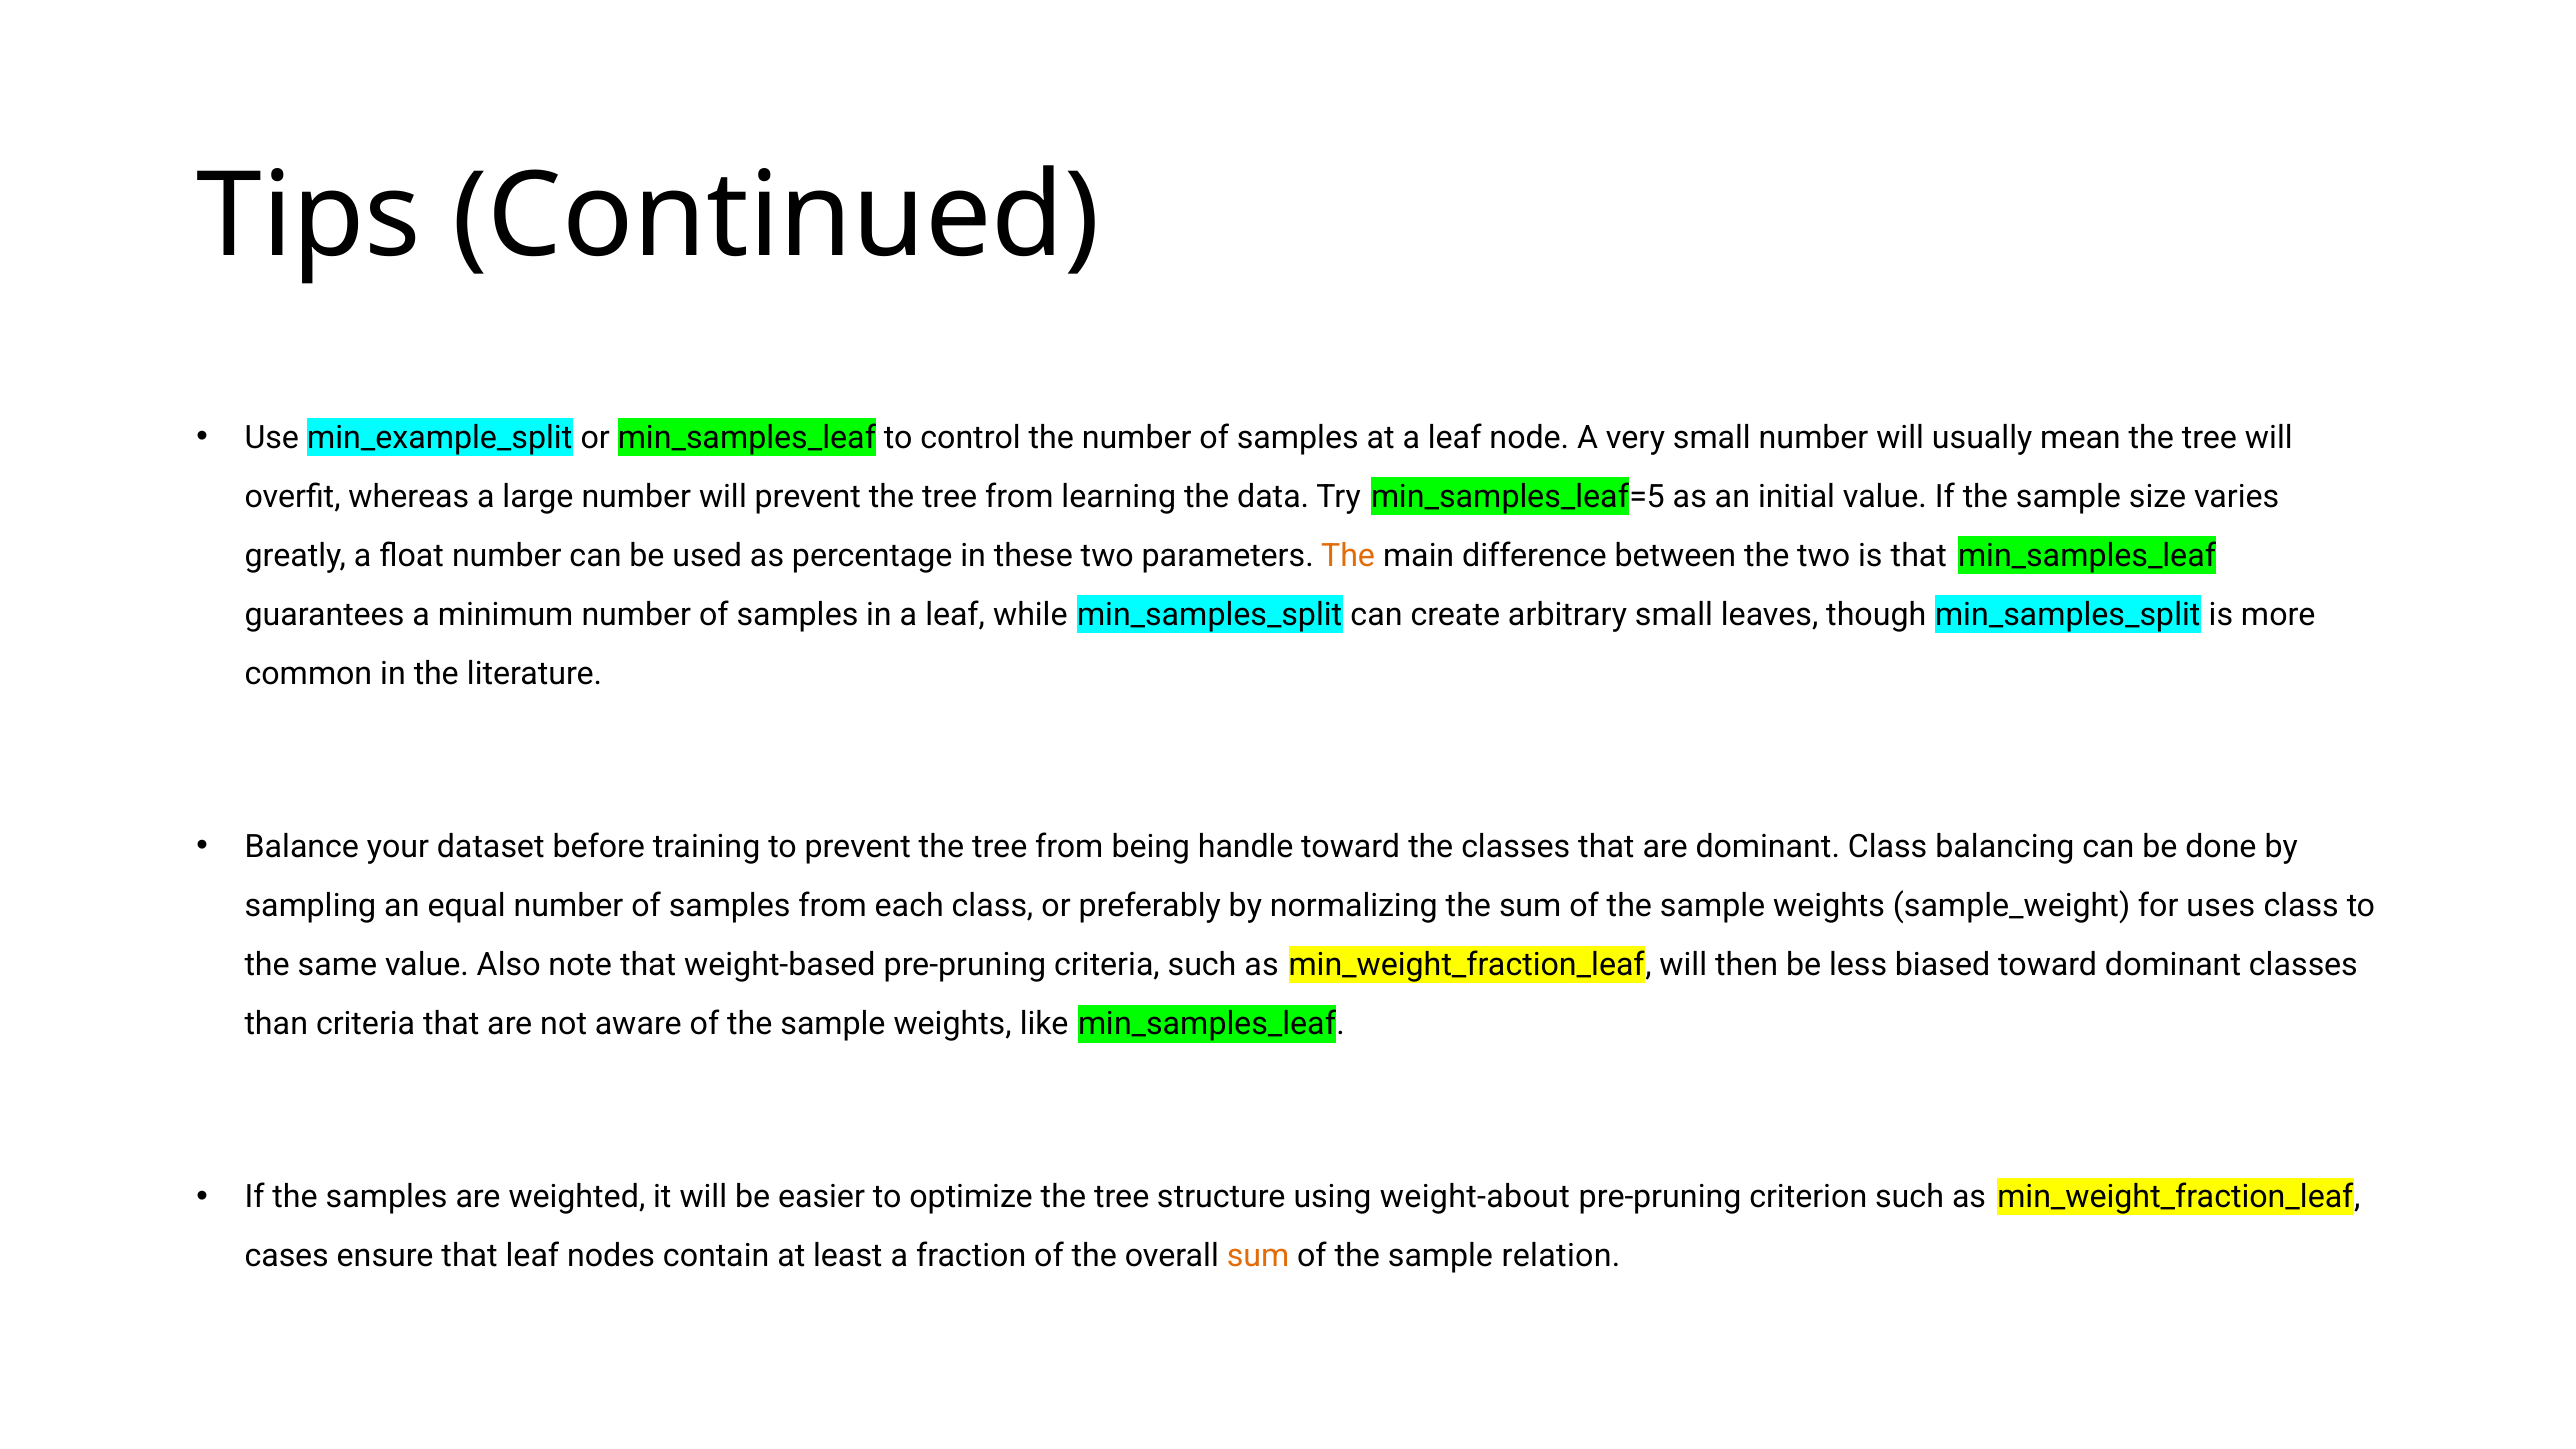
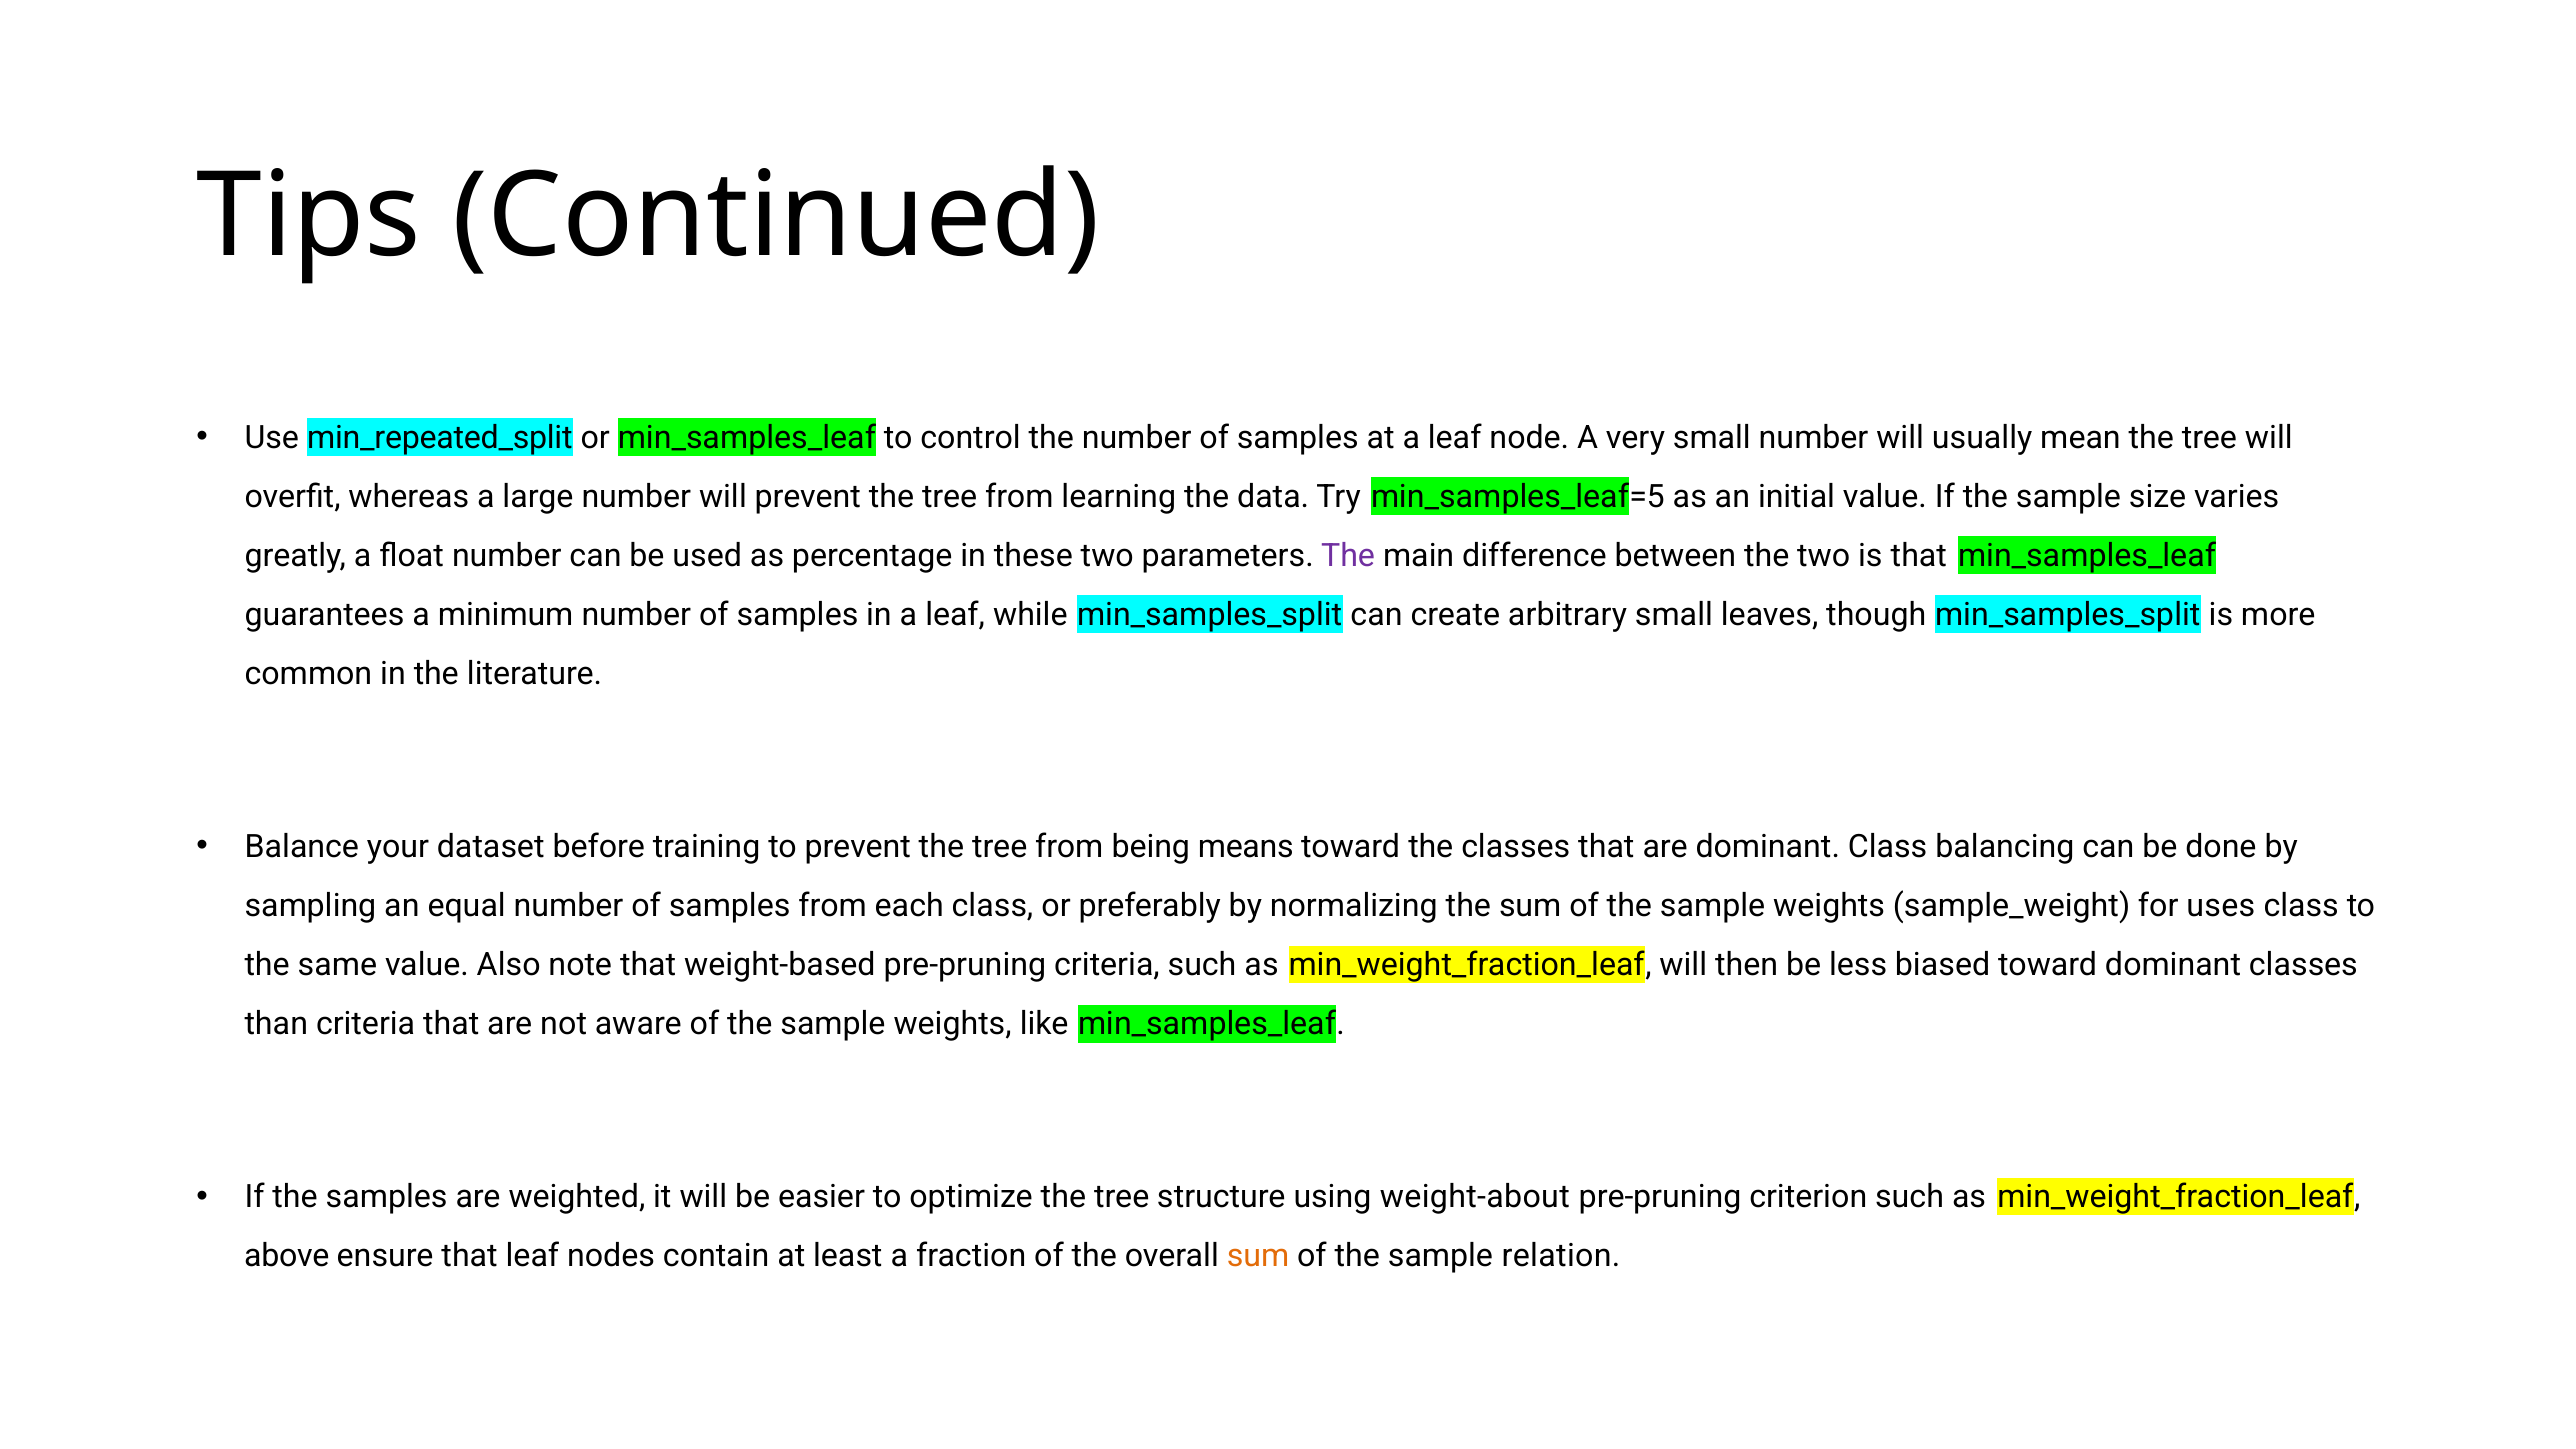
min_example_split: min_example_split -> min_repeated_split
The at (1348, 556) colour: orange -> purple
handle: handle -> means
cases: cases -> above
